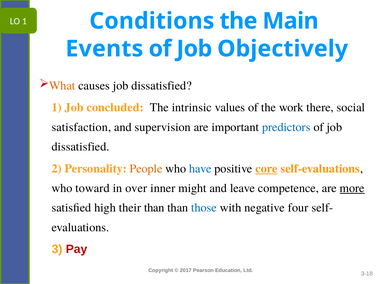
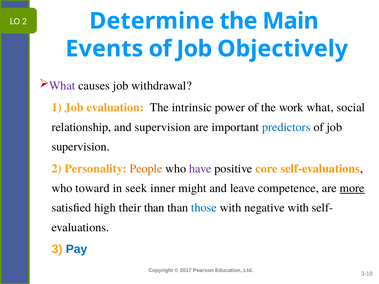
Conditions: Conditions -> Determine
LO 1: 1 -> 2
What at (62, 86) colour: orange -> purple
causes job dissatisfied: dissatisfied -> withdrawal
concluded: concluded -> evaluation
values: values -> power
work there: there -> what
satisfaction: satisfaction -> relationship
dissatisfied at (81, 147): dissatisfied -> supervision
have colour: blue -> purple
core underline: present -> none
over: over -> seek
negative four: four -> with
Pay colour: red -> blue
